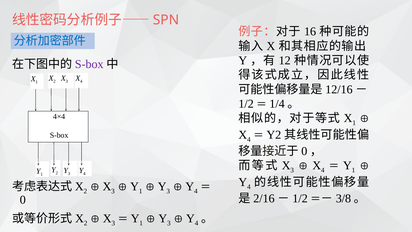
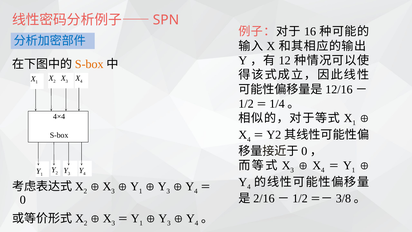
S-box at (89, 64) colour: purple -> orange
